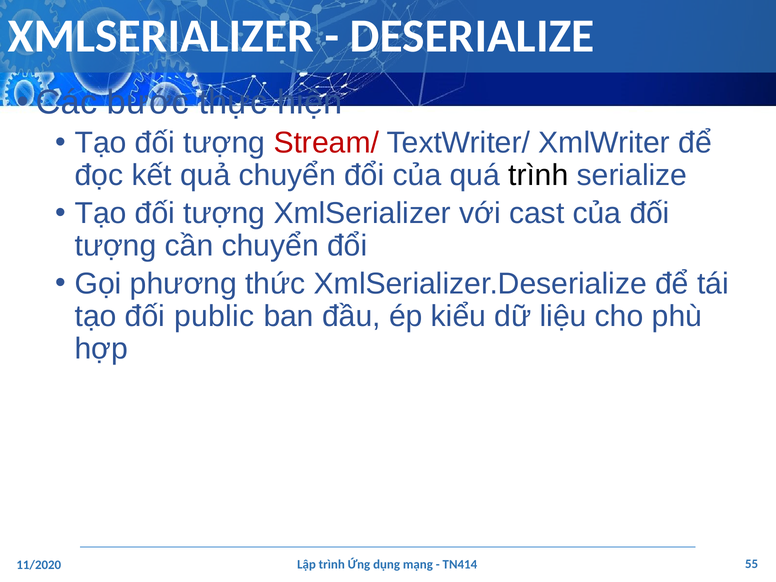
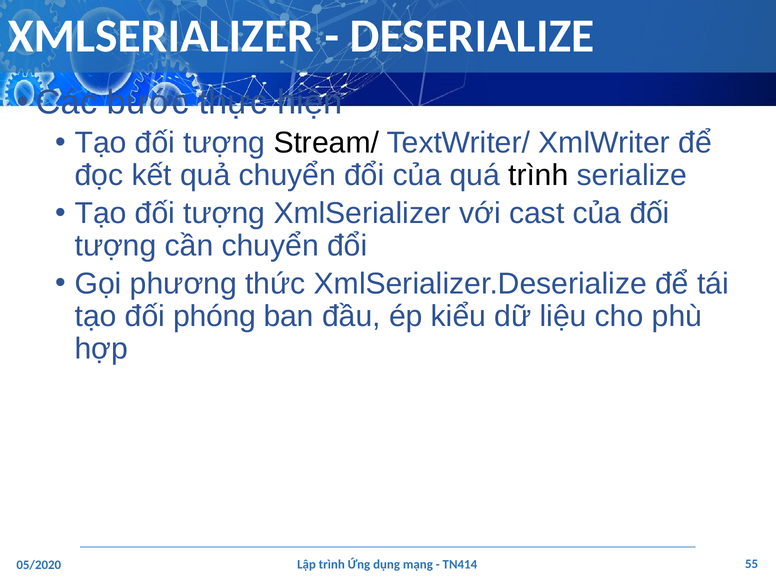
Stream/ colour: red -> black
public: public -> phóng
11/2020: 11/2020 -> 05/2020
